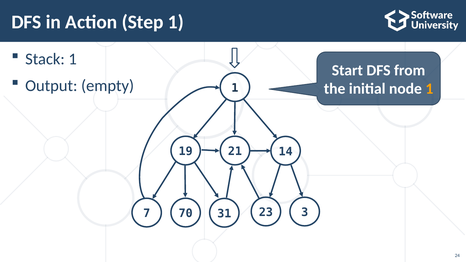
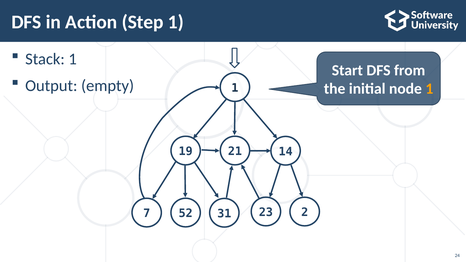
3: 3 -> 2
70: 70 -> 52
